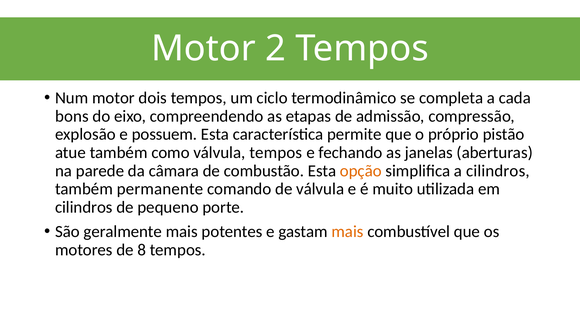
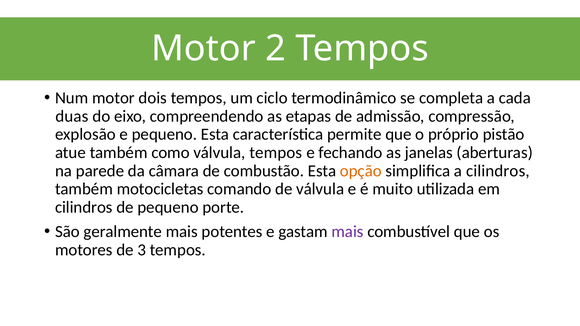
bons: bons -> duas
e possuem: possuem -> pequeno
permanente: permanente -> motocicletas
mais at (348, 232) colour: orange -> purple
8: 8 -> 3
